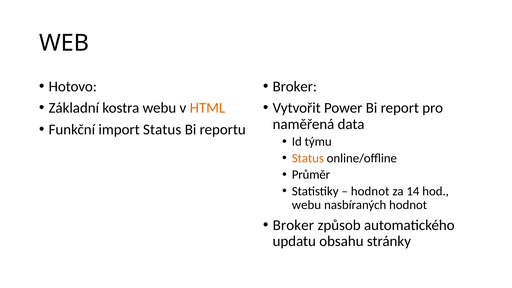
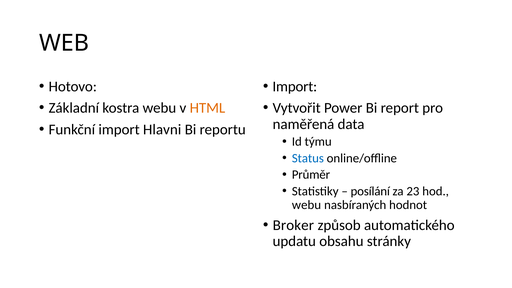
Broker at (295, 87): Broker -> Import
import Status: Status -> Hlavni
Status at (308, 158) colour: orange -> blue
hodnot at (370, 191): hodnot -> posílání
14: 14 -> 23
